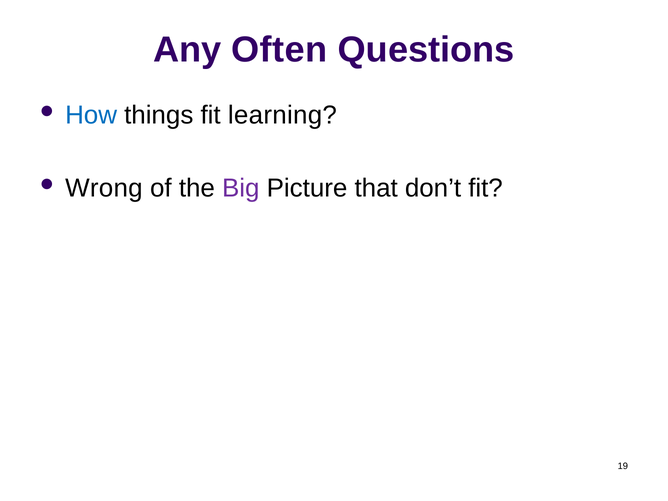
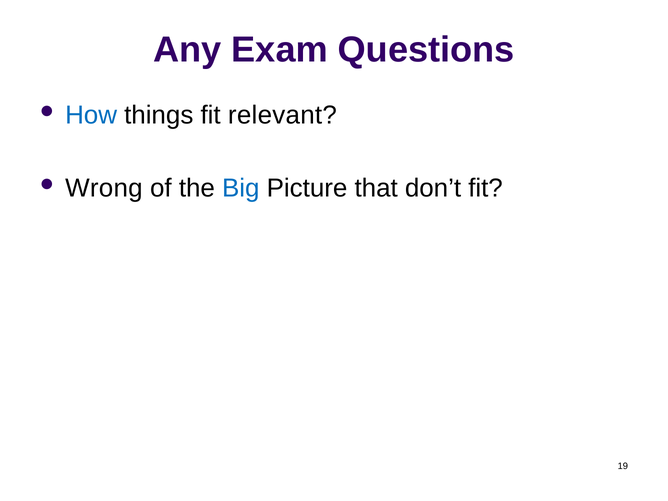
Often: Often -> Exam
learning: learning -> relevant
Big colour: purple -> blue
